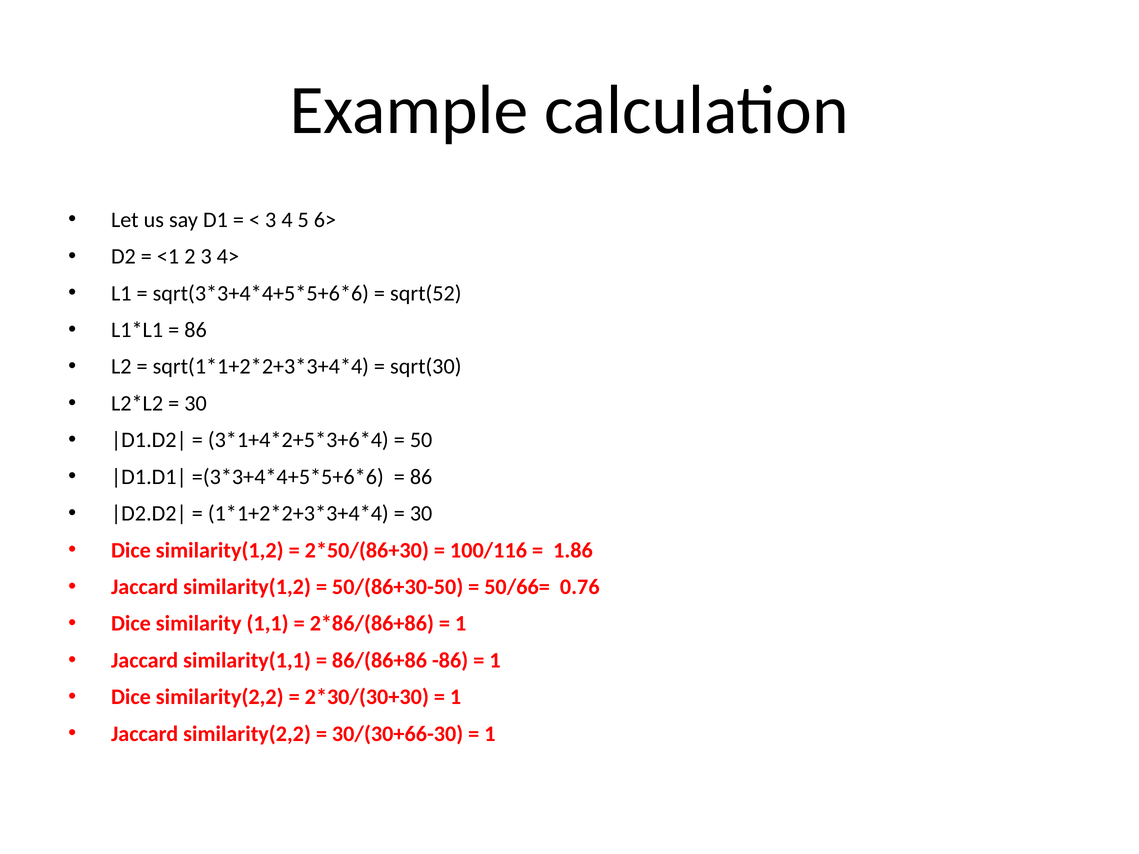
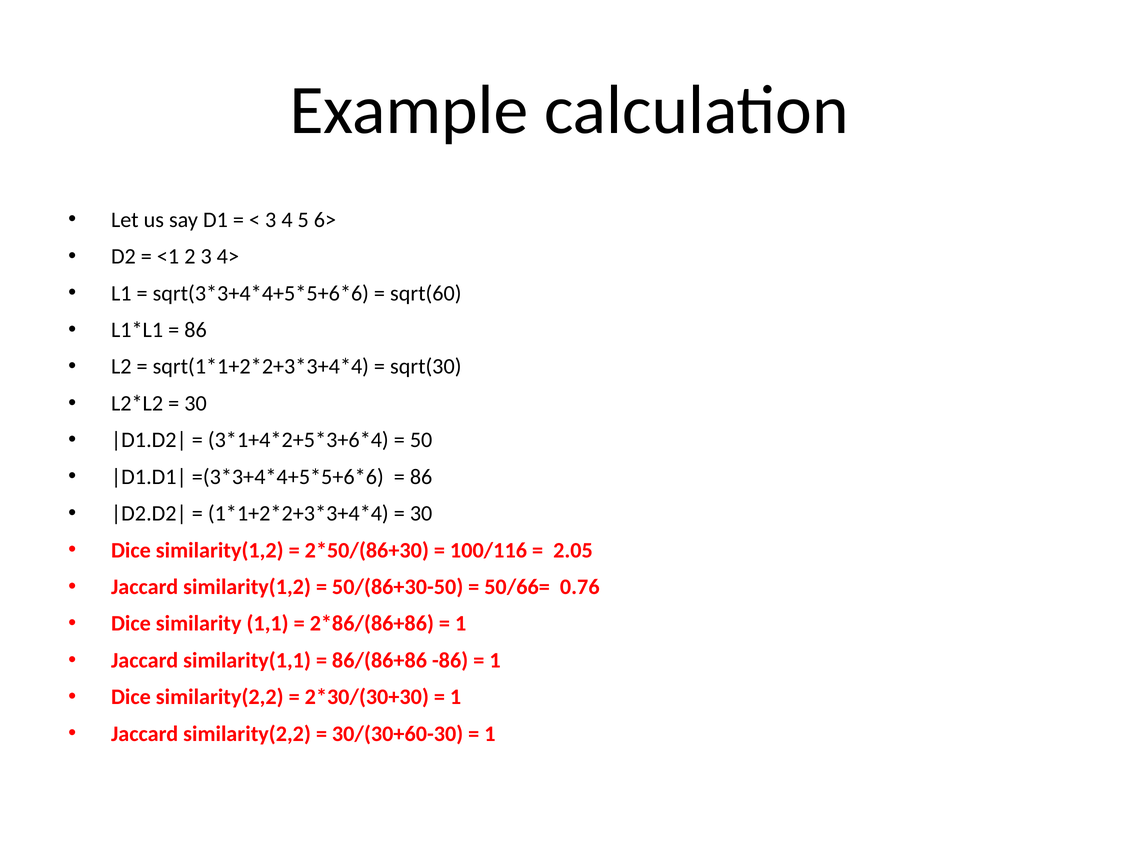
sqrt(52: sqrt(52 -> sqrt(60
1.86: 1.86 -> 2.05
30/(30+66-30: 30/(30+66-30 -> 30/(30+60-30
